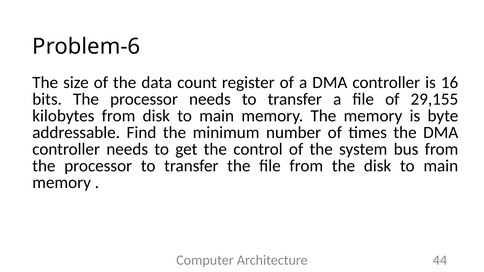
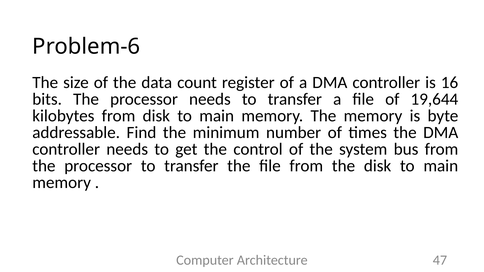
29,155: 29,155 -> 19,644
44: 44 -> 47
